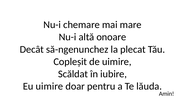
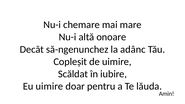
plecat: plecat -> adânc
